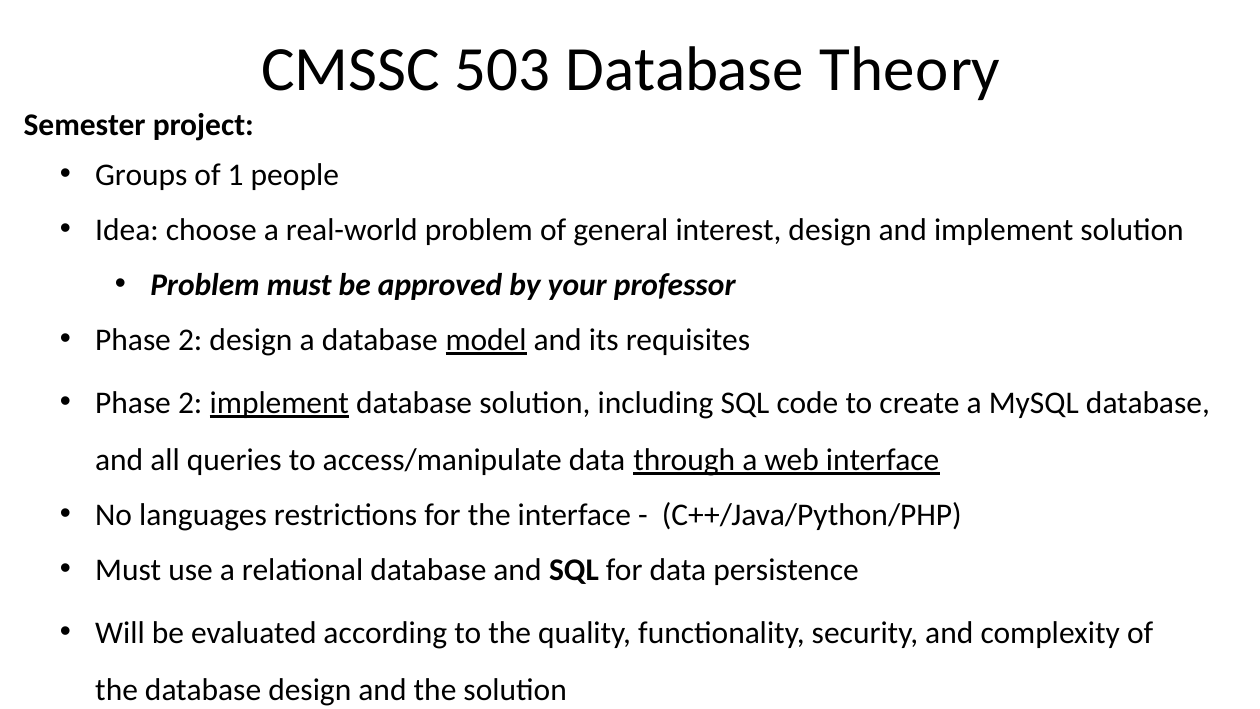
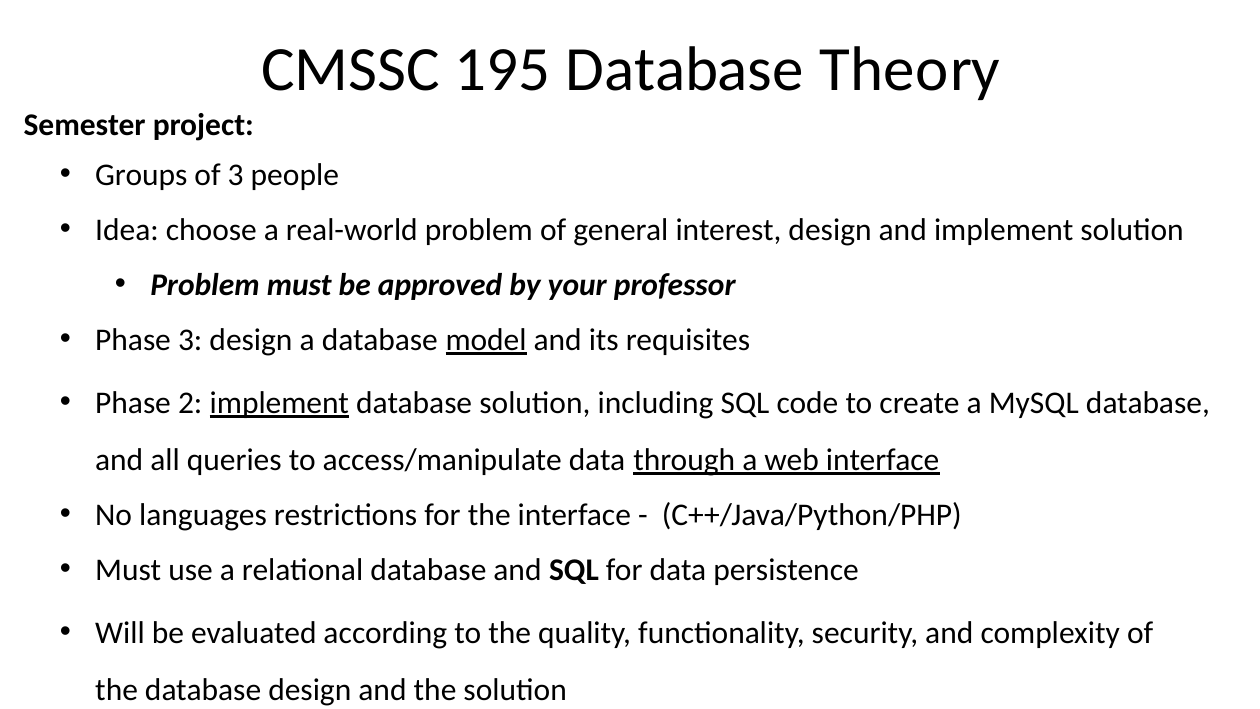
503: 503 -> 195
of 1: 1 -> 3
2 at (190, 340): 2 -> 3
